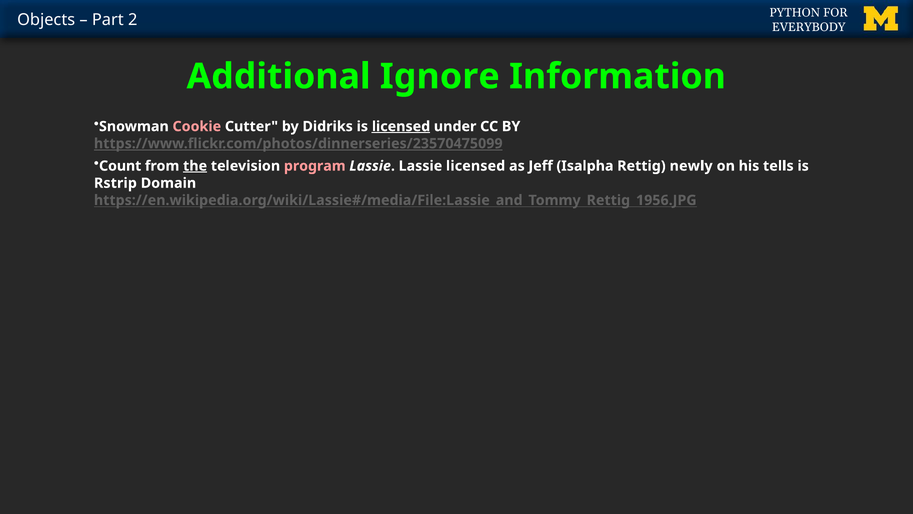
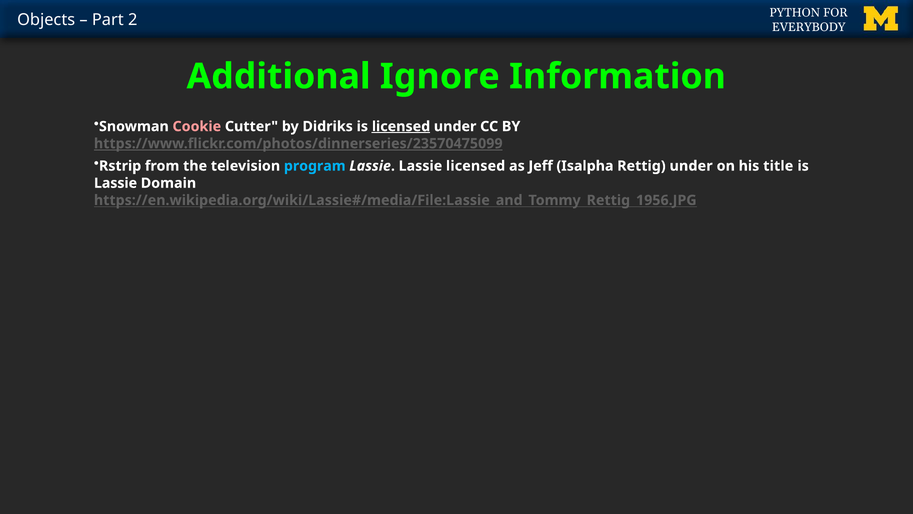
Count: Count -> Rstrip
the underline: present -> none
program colour: pink -> light blue
Rettig newly: newly -> under
tells: tells -> title
Rstrip at (115, 183): Rstrip -> Lassie
